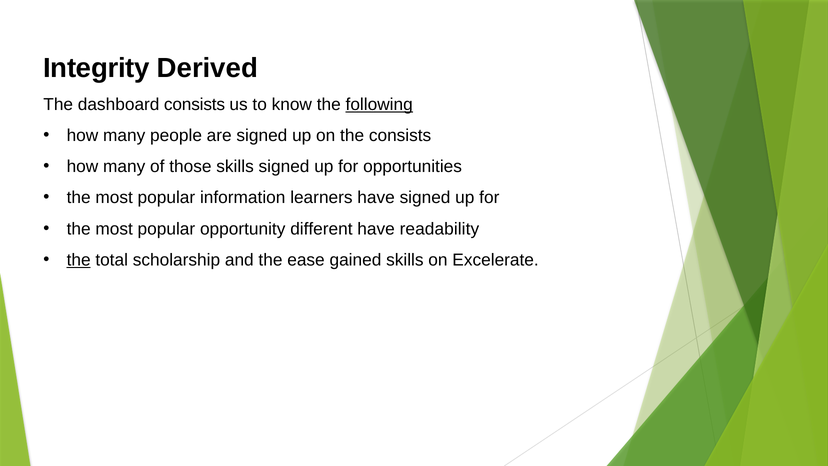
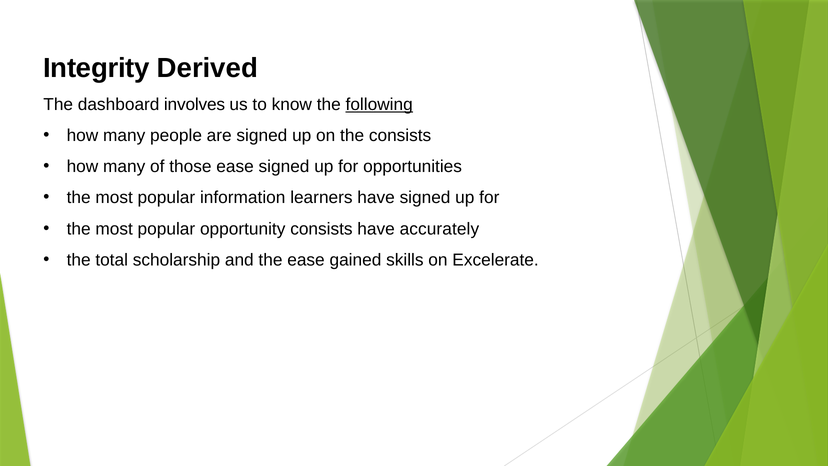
dashboard consists: consists -> involves
those skills: skills -> ease
opportunity different: different -> consists
readability: readability -> accurately
the at (79, 260) underline: present -> none
